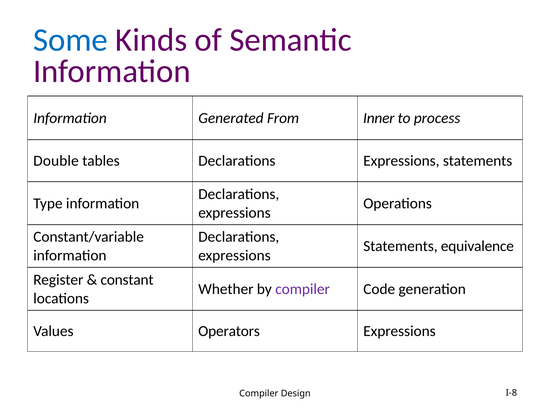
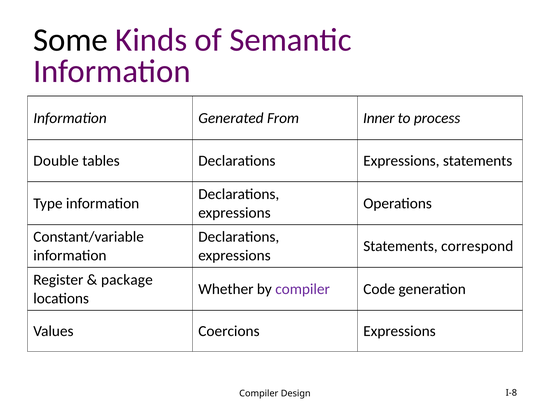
Some colour: blue -> black
equivalence: equivalence -> correspond
constant: constant -> package
Operators: Operators -> Coercions
